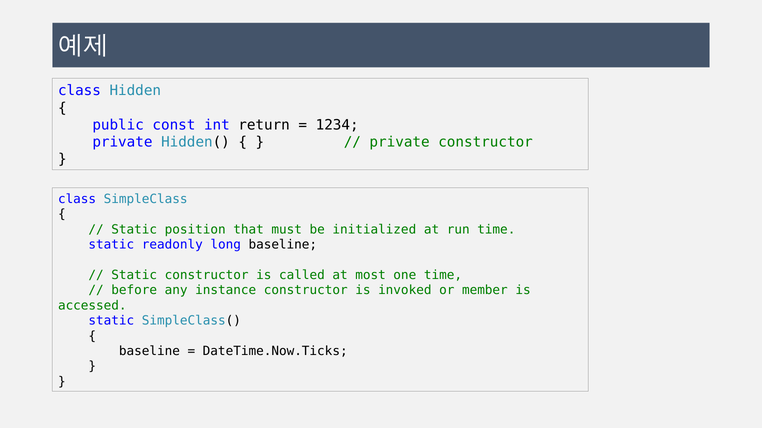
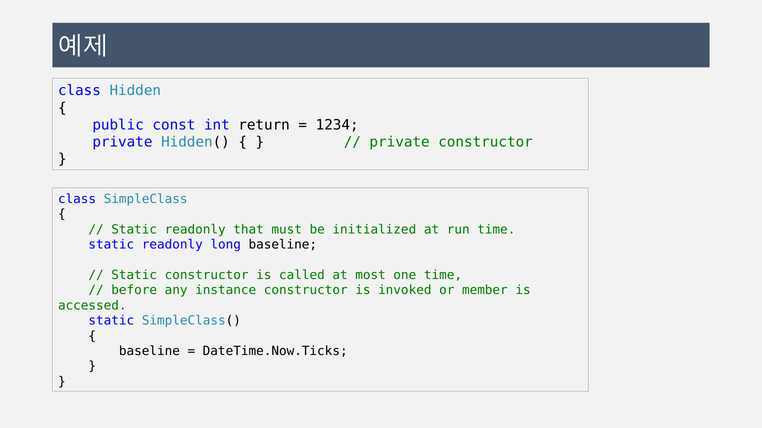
position at (195, 230): position -> readonly
